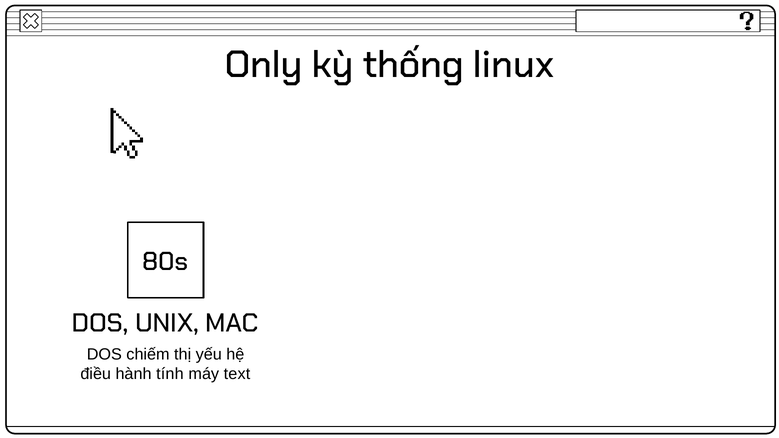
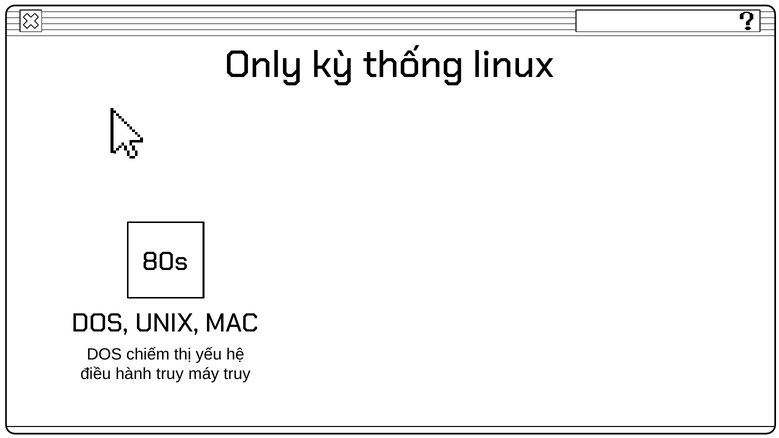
hành tính: tính -> truy
máy text: text -> truy
